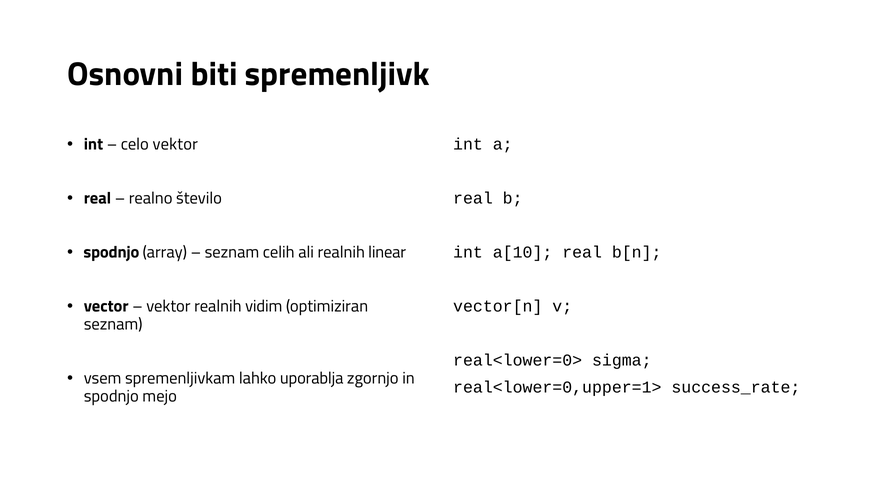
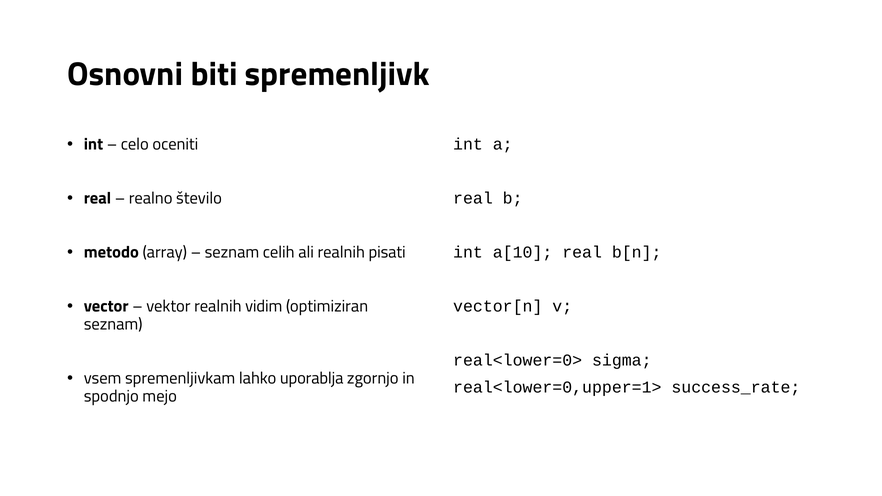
celo vektor: vektor -> oceniti
spodnjo at (111, 252): spodnjo -> metodo
linear: linear -> pisati
